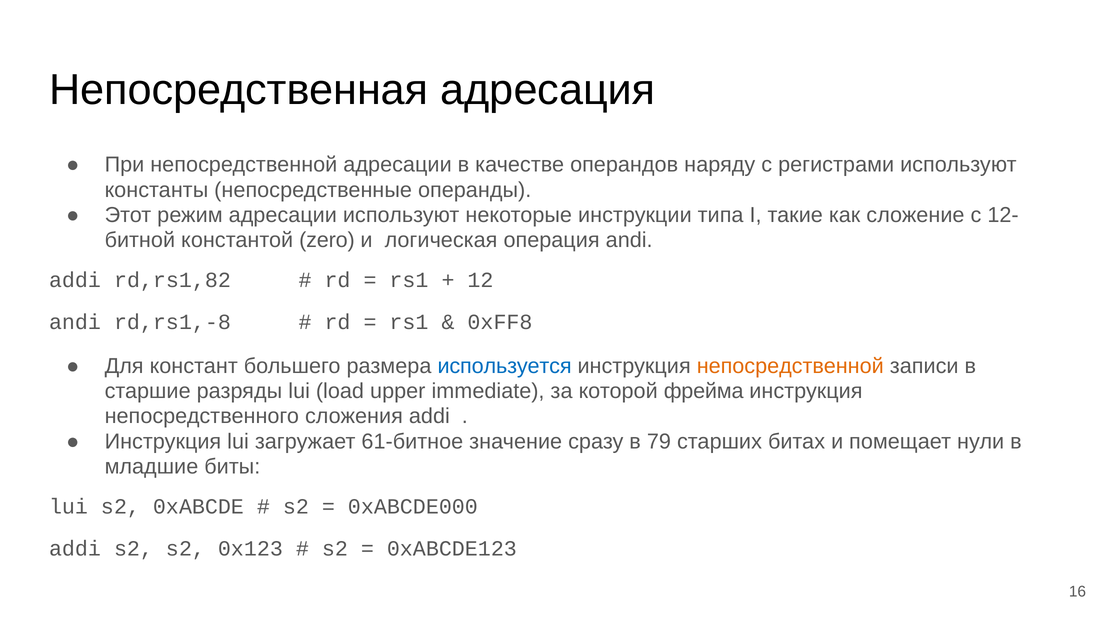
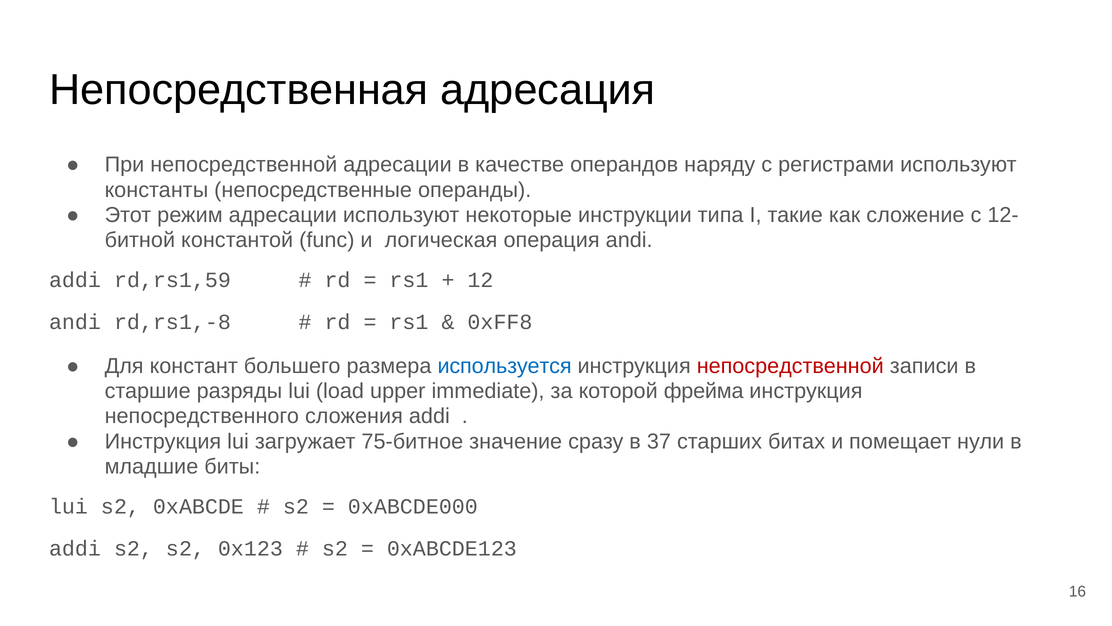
zero: zero -> func
rd,rs1,82: rd,rs1,82 -> rd,rs1,59
непосредственной at (790, 366) colour: orange -> red
61-битное: 61-битное -> 75-битное
79: 79 -> 37
